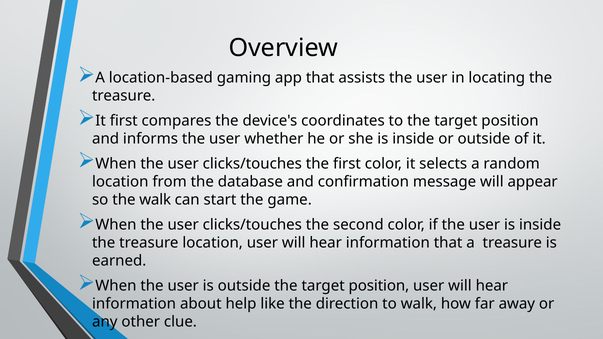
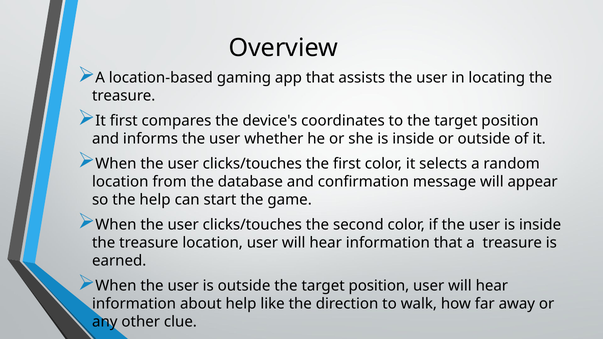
the walk: walk -> help
